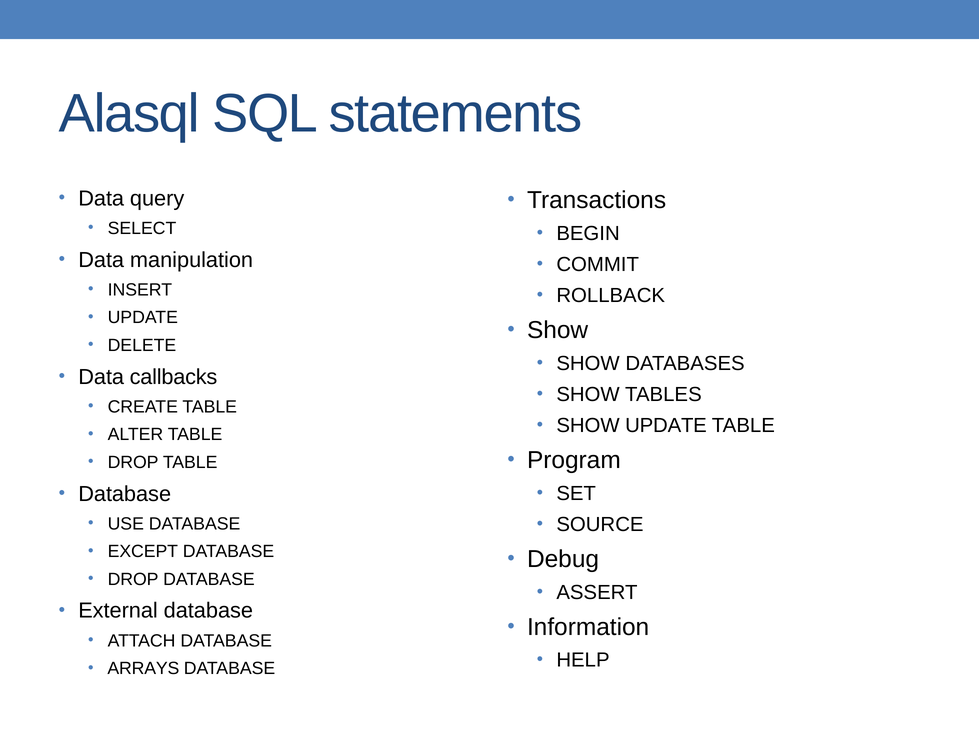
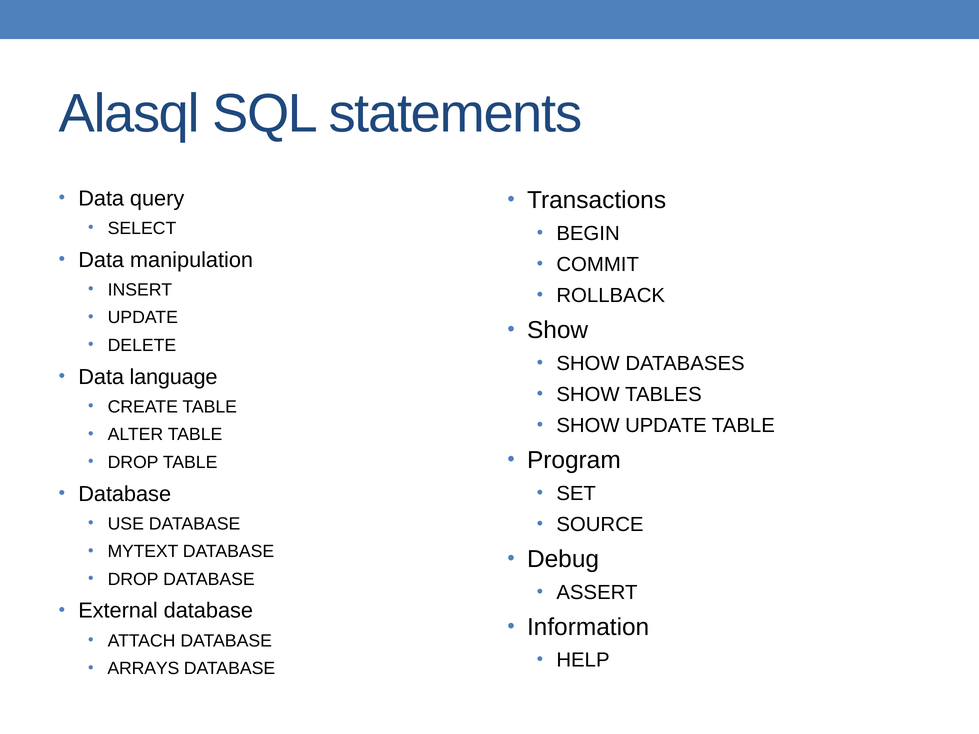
callbacks: callbacks -> language
EXCEPT: EXCEPT -> MYTEXT
